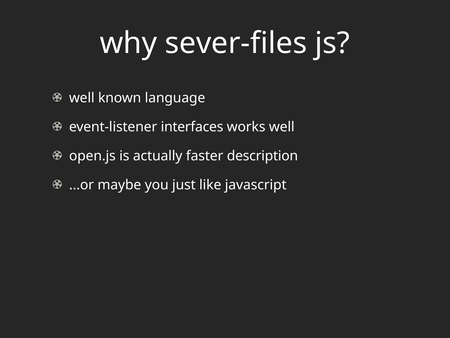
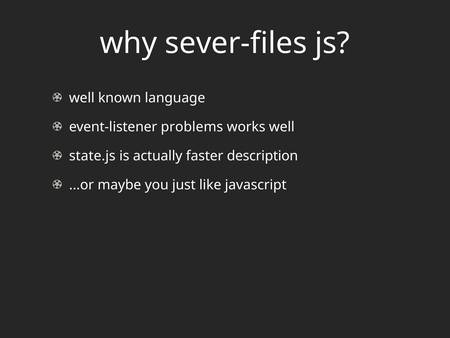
interfaces: interfaces -> problems
open.js: open.js -> state.js
